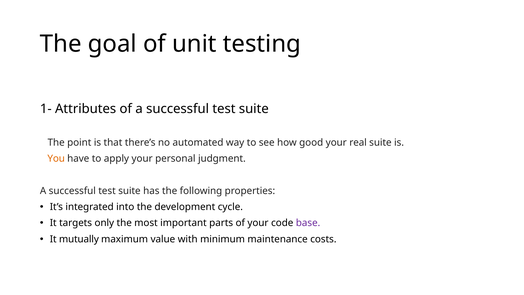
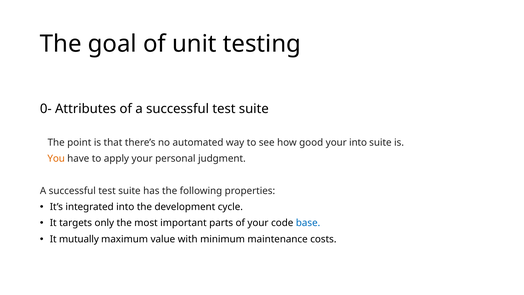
1-: 1- -> 0-
your real: real -> into
base colour: purple -> blue
